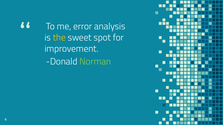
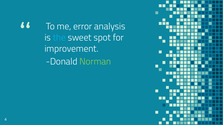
the colour: yellow -> light blue
